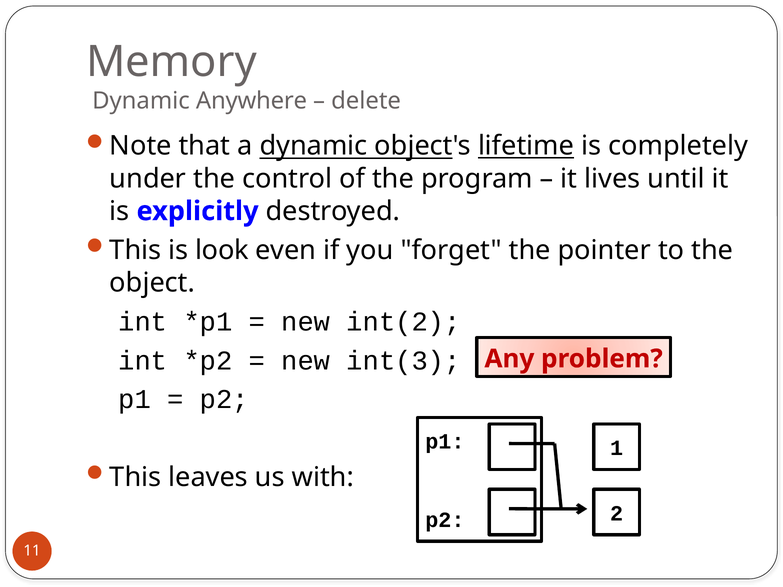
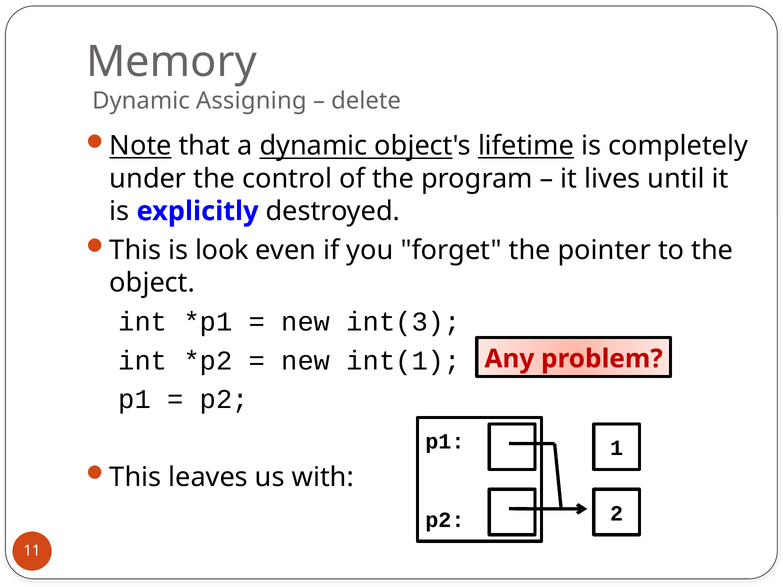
Anywhere: Anywhere -> Assigning
Note underline: none -> present
int(2: int(2 -> int(3
int(3: int(3 -> int(1
